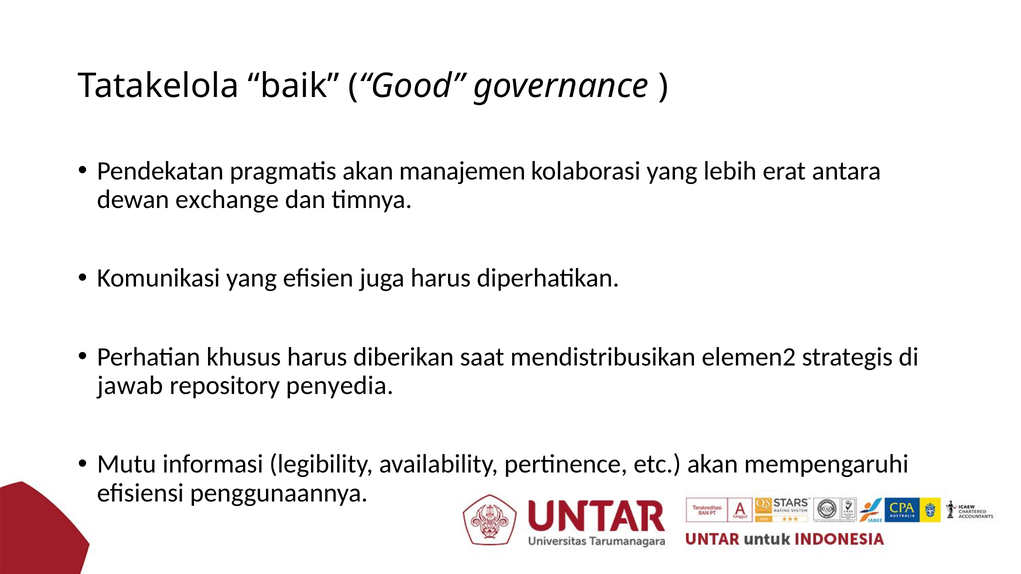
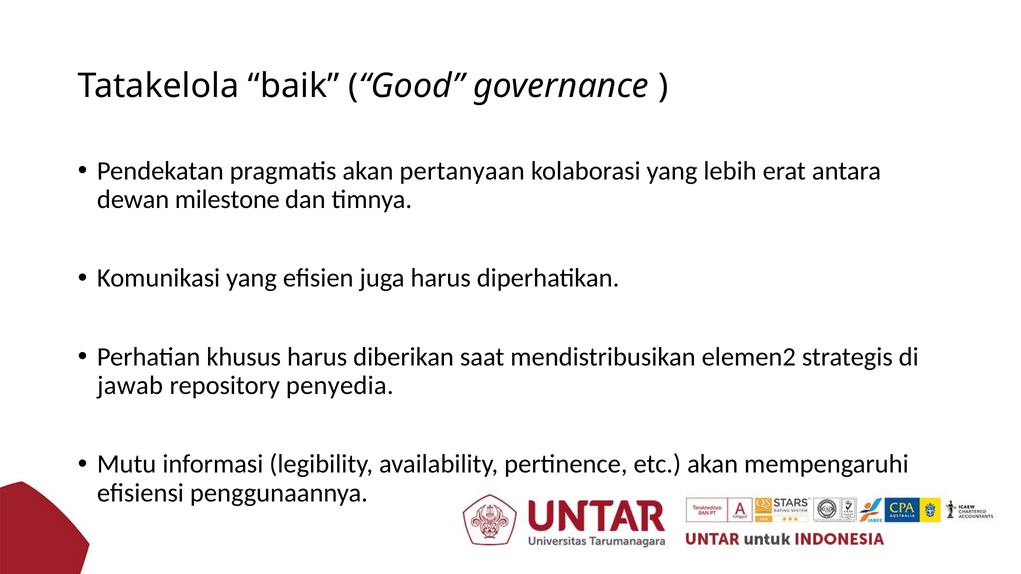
manajemen: manajemen -> pertanyaan
exchange: exchange -> milestone
